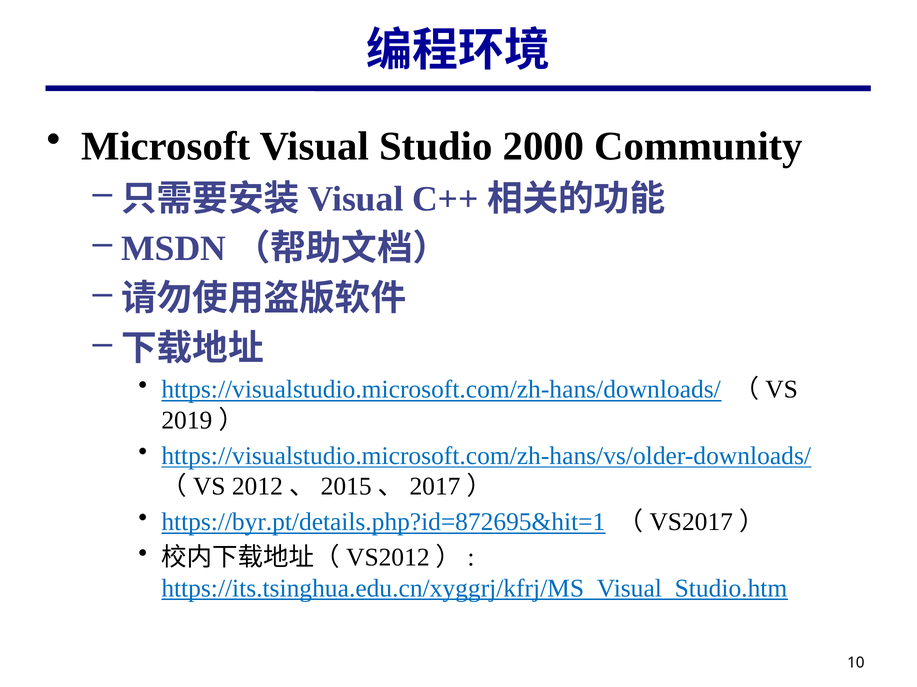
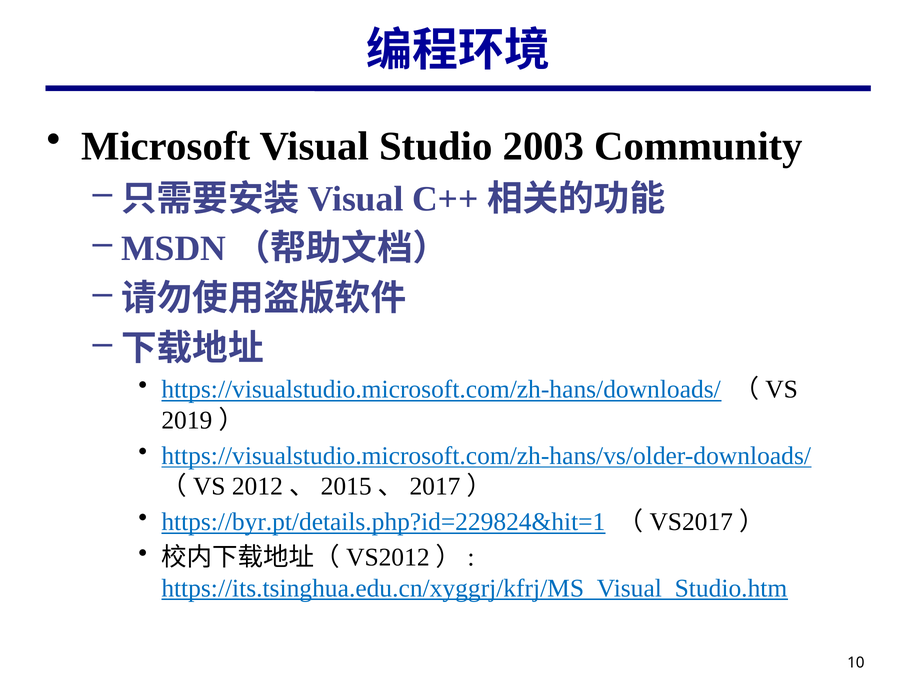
2000: 2000 -> 2003
https://byr.pt/details.php?id=872695&hit=1: https://byr.pt/details.php?id=872695&hit=1 -> https://byr.pt/details.php?id=229824&hit=1
